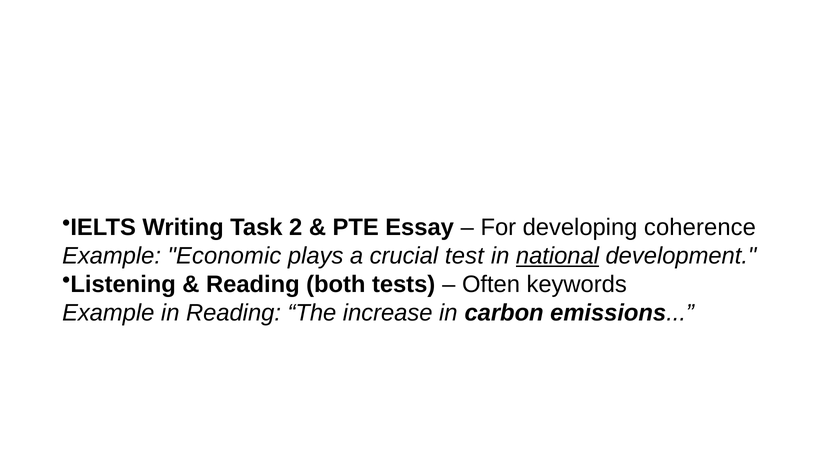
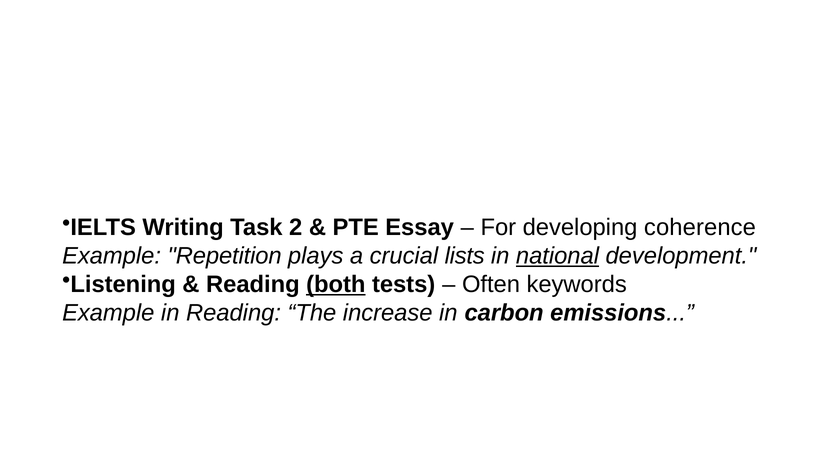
Economic: Economic -> Repetition
test: test -> lists
both underline: none -> present
